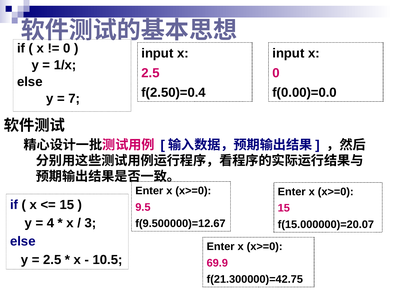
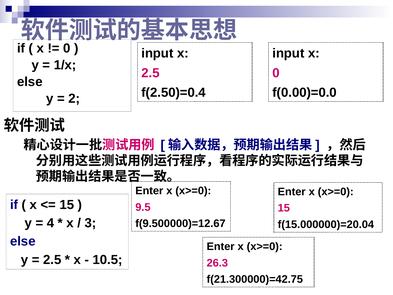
7: 7 -> 2
f(15.000000)=20.07: f(15.000000)=20.07 -> f(15.000000)=20.04
69.9: 69.9 -> 26.3
